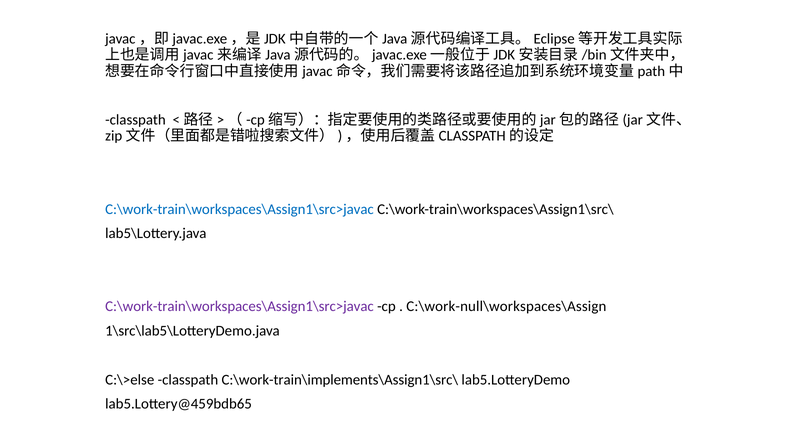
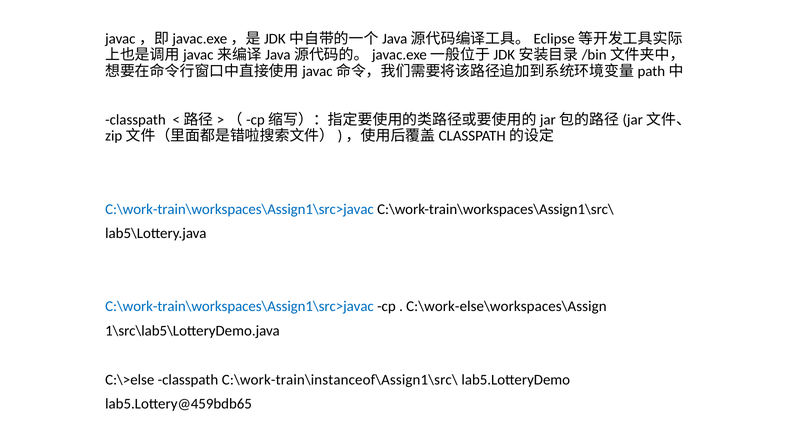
C:\work-train\workspaces\Assign1\src>javac at (239, 306) colour: purple -> blue
C:\work-null\workspaces\Assign: C:\work-null\workspaces\Assign -> C:\work-else\workspaces\Assign
C:\work-train\implements\Assign1\src\: C:\work-train\implements\Assign1\src\ -> C:\work-train\instanceof\Assign1\src\
